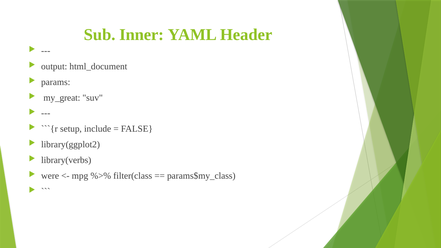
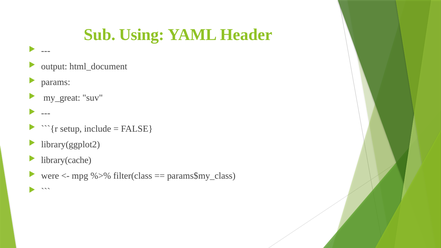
Inner: Inner -> Using
library(verbs: library(verbs -> library(cache
